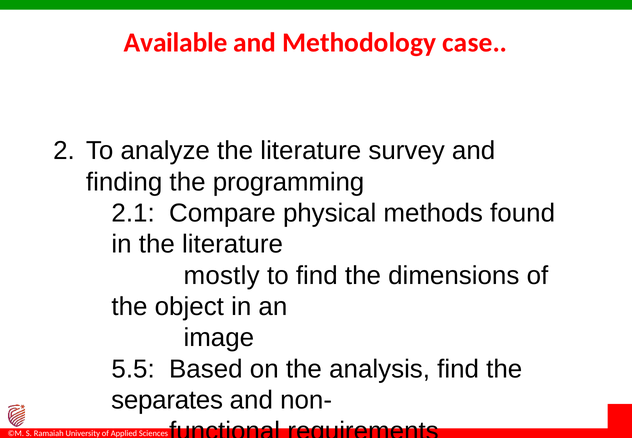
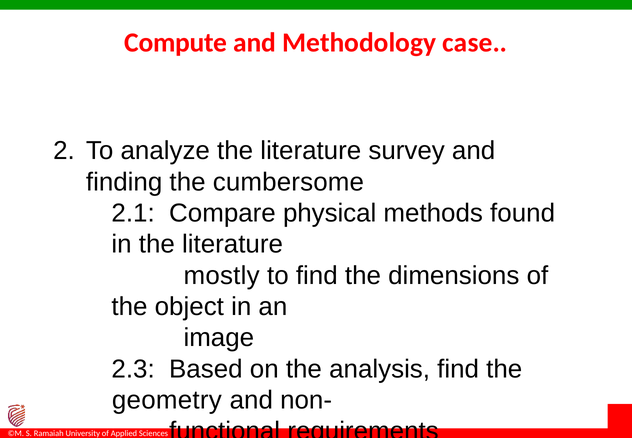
Available: Available -> Compute
programming: programming -> cumbersome
5.5: 5.5 -> 2.3
separates: separates -> geometry
